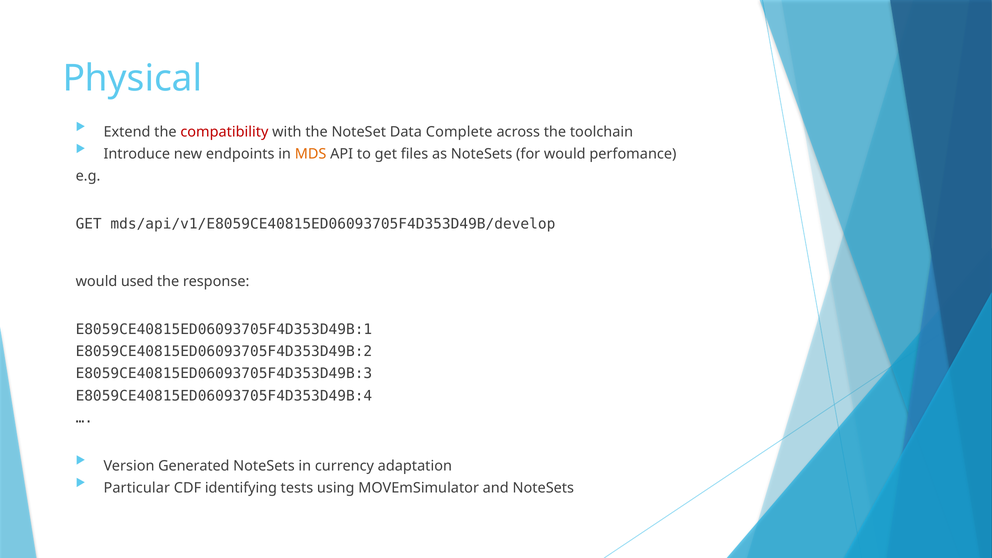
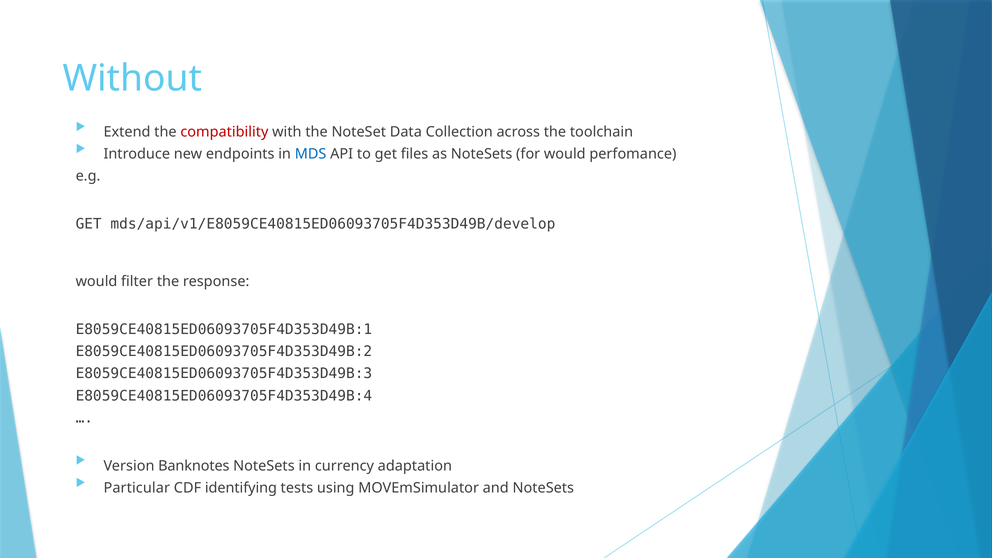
Physical: Physical -> Without
Complete: Complete -> Collection
MDS colour: orange -> blue
used: used -> filter
Generated: Generated -> Banknotes
